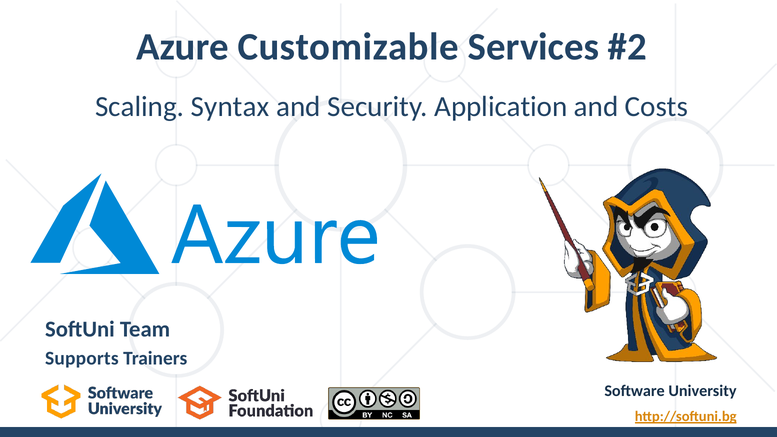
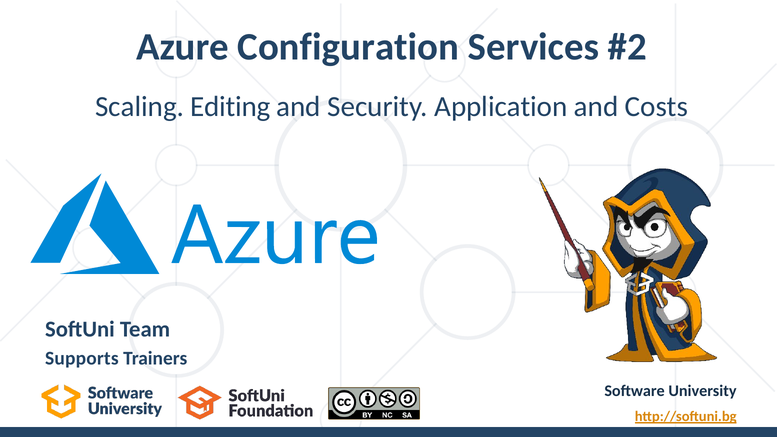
Customizable: Customizable -> Configuration
Syntax: Syntax -> Editing
